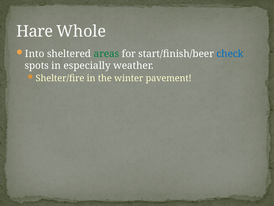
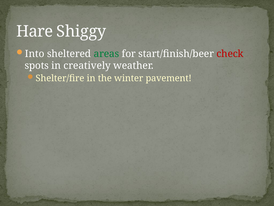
Whole: Whole -> Shiggy
check colour: blue -> red
especially: especially -> creatively
